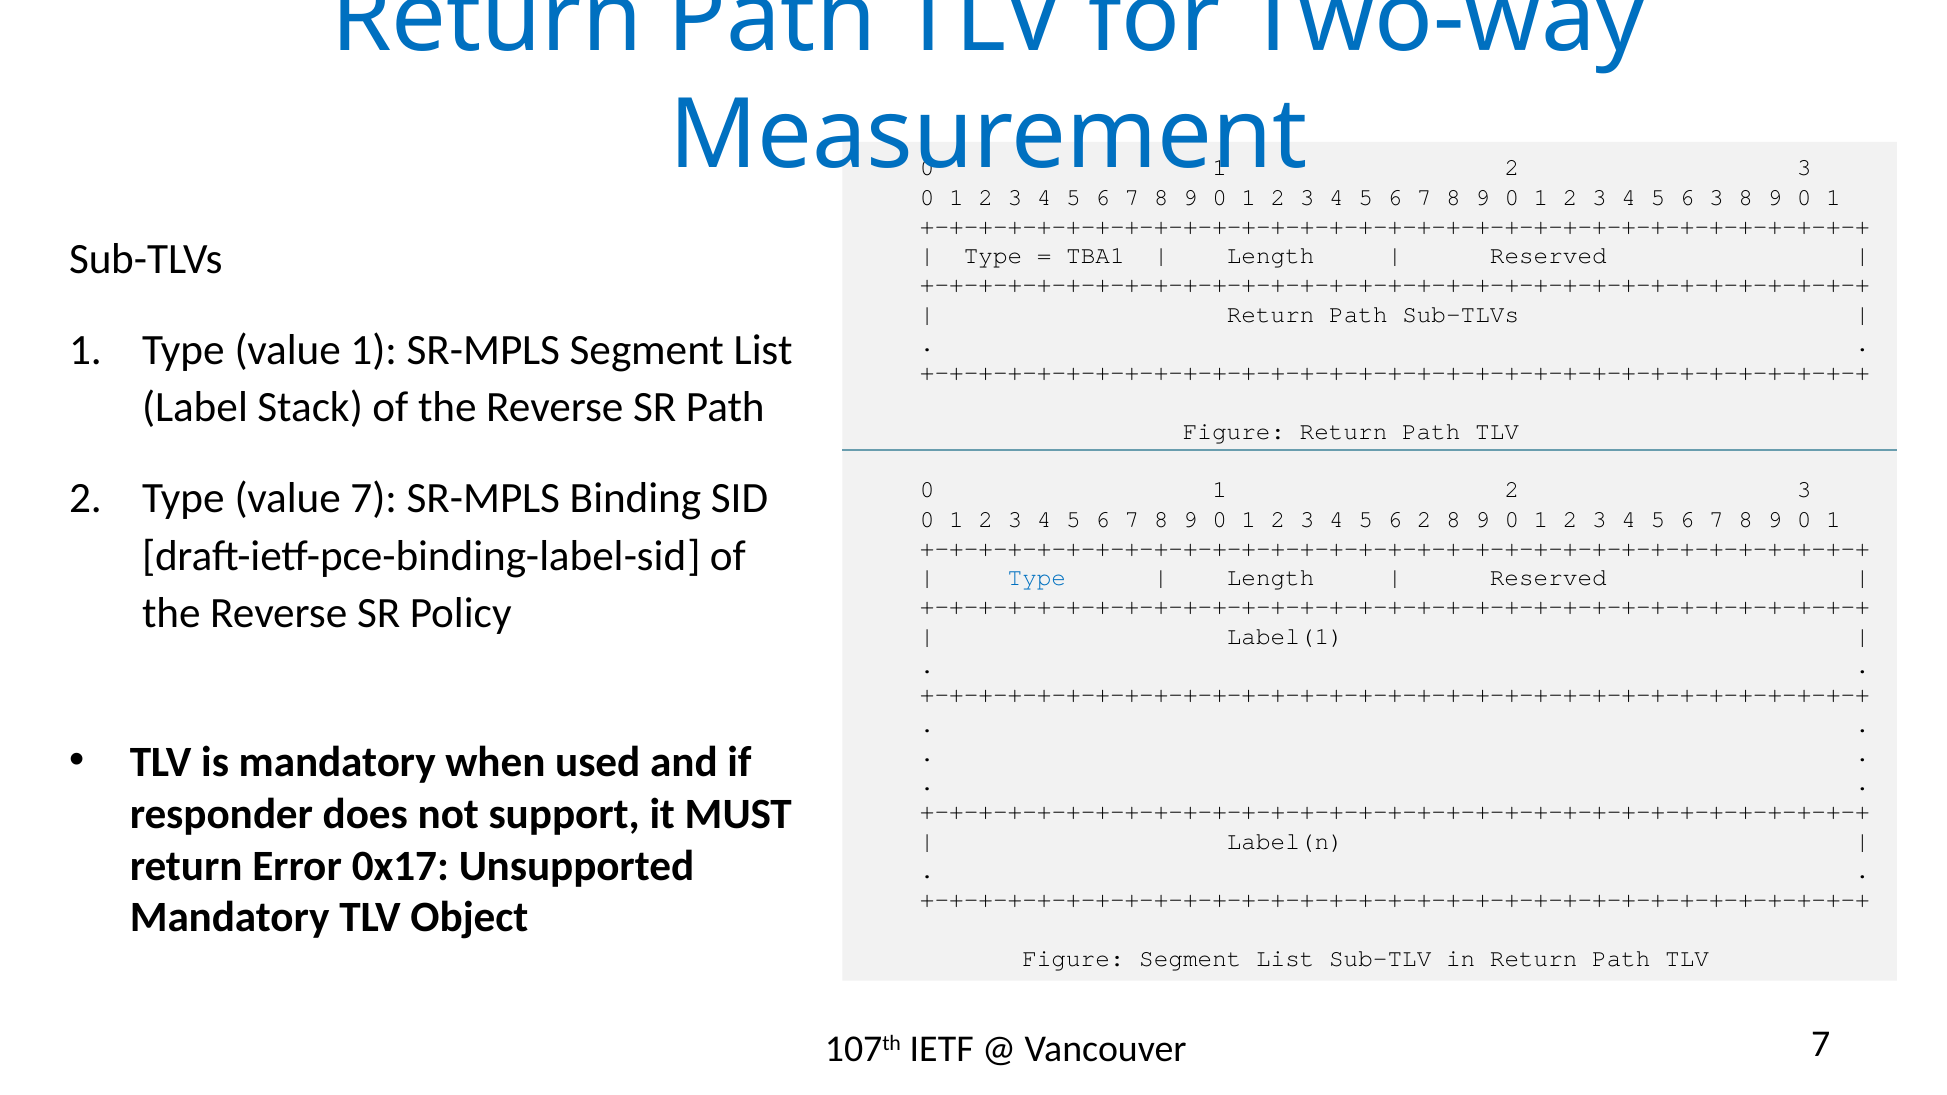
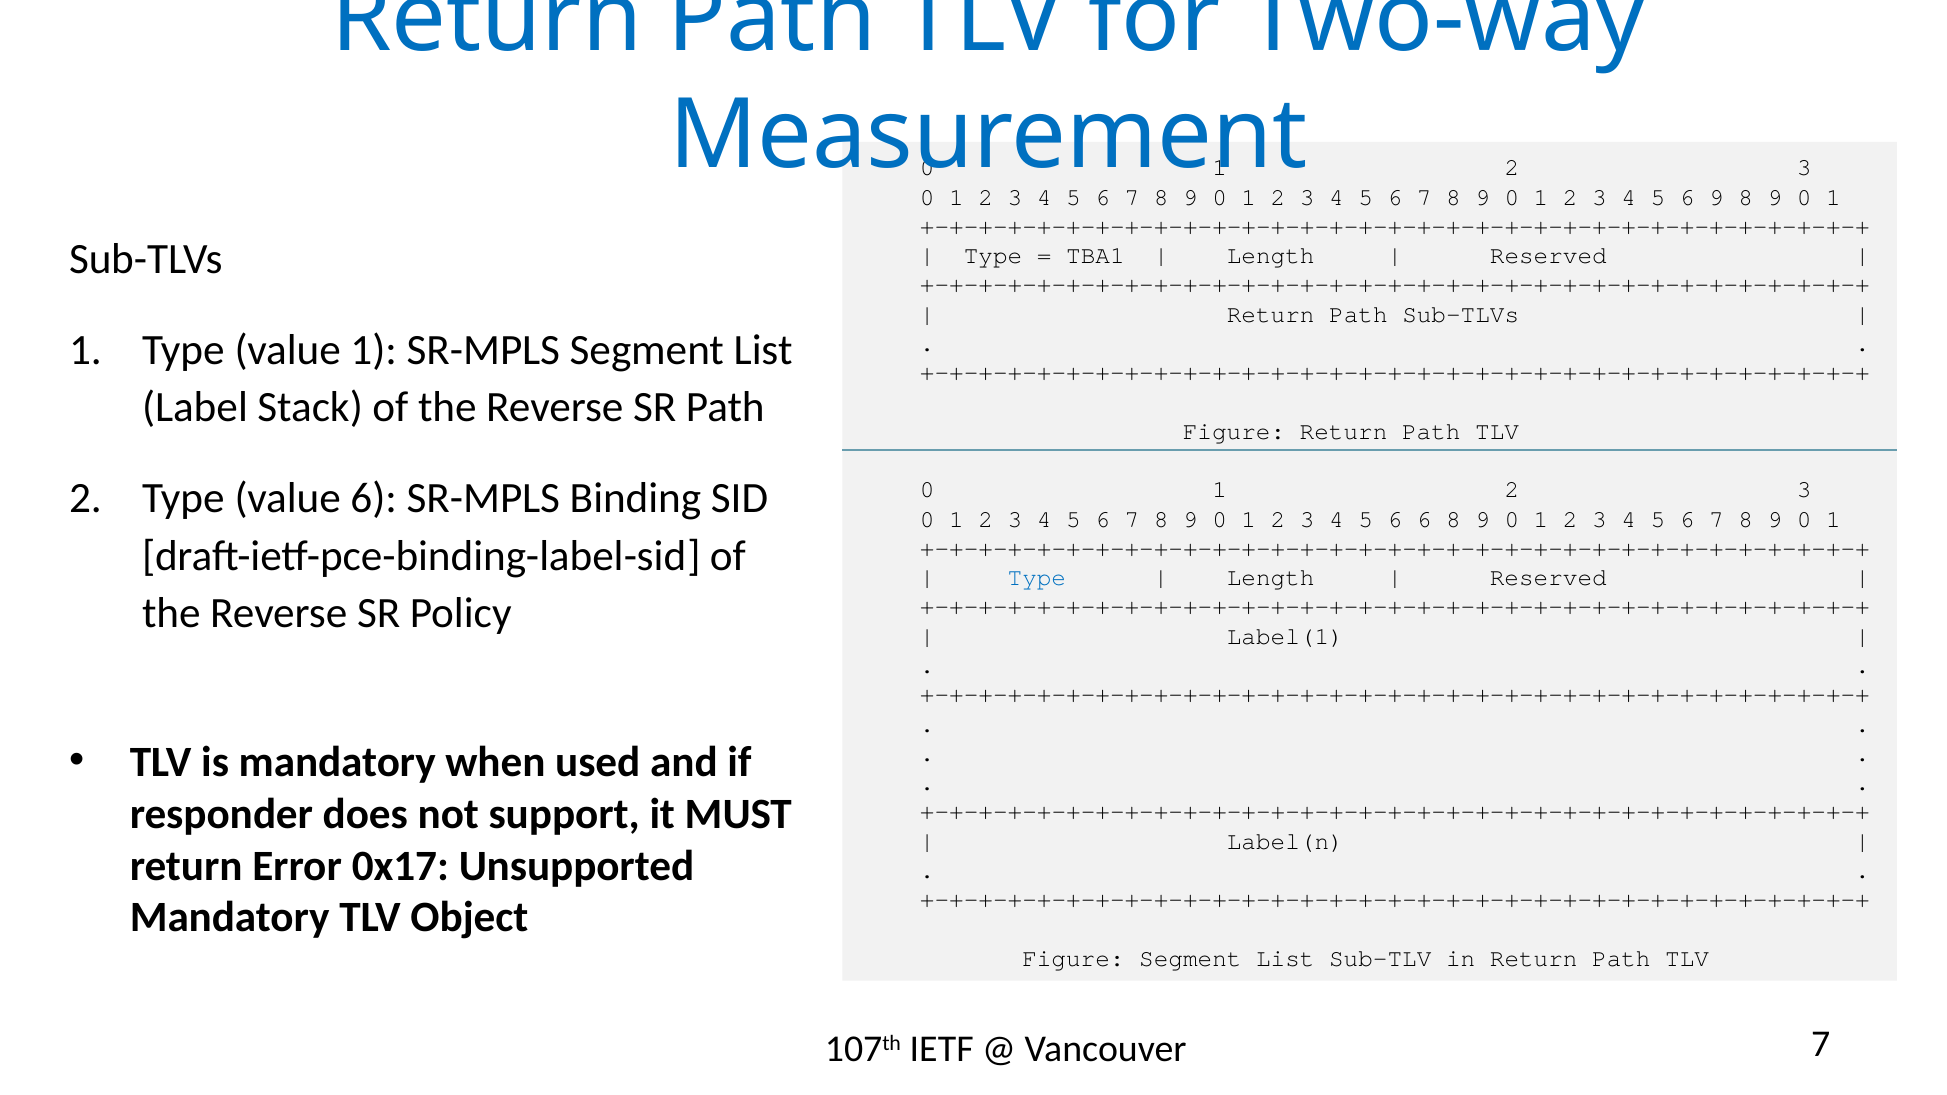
6 3: 3 -> 9
value 7: 7 -> 6
6 2: 2 -> 6
